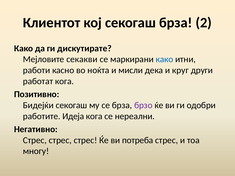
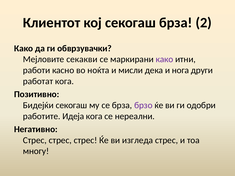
дискутирате: дискутирате -> обврзувачки
како at (164, 59) colour: blue -> purple
круг: круг -> нога
потреба: потреба -> изгледа
